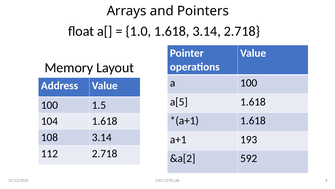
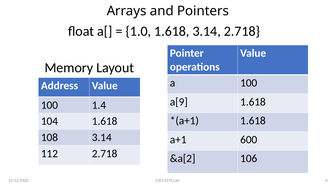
a[5: a[5 -> a[9
1.5: 1.5 -> 1.4
193: 193 -> 600
592: 592 -> 106
